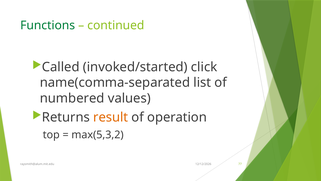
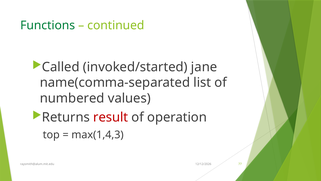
click: click -> jane
result colour: orange -> red
max(5,3,2: max(5,3,2 -> max(1,4,3
